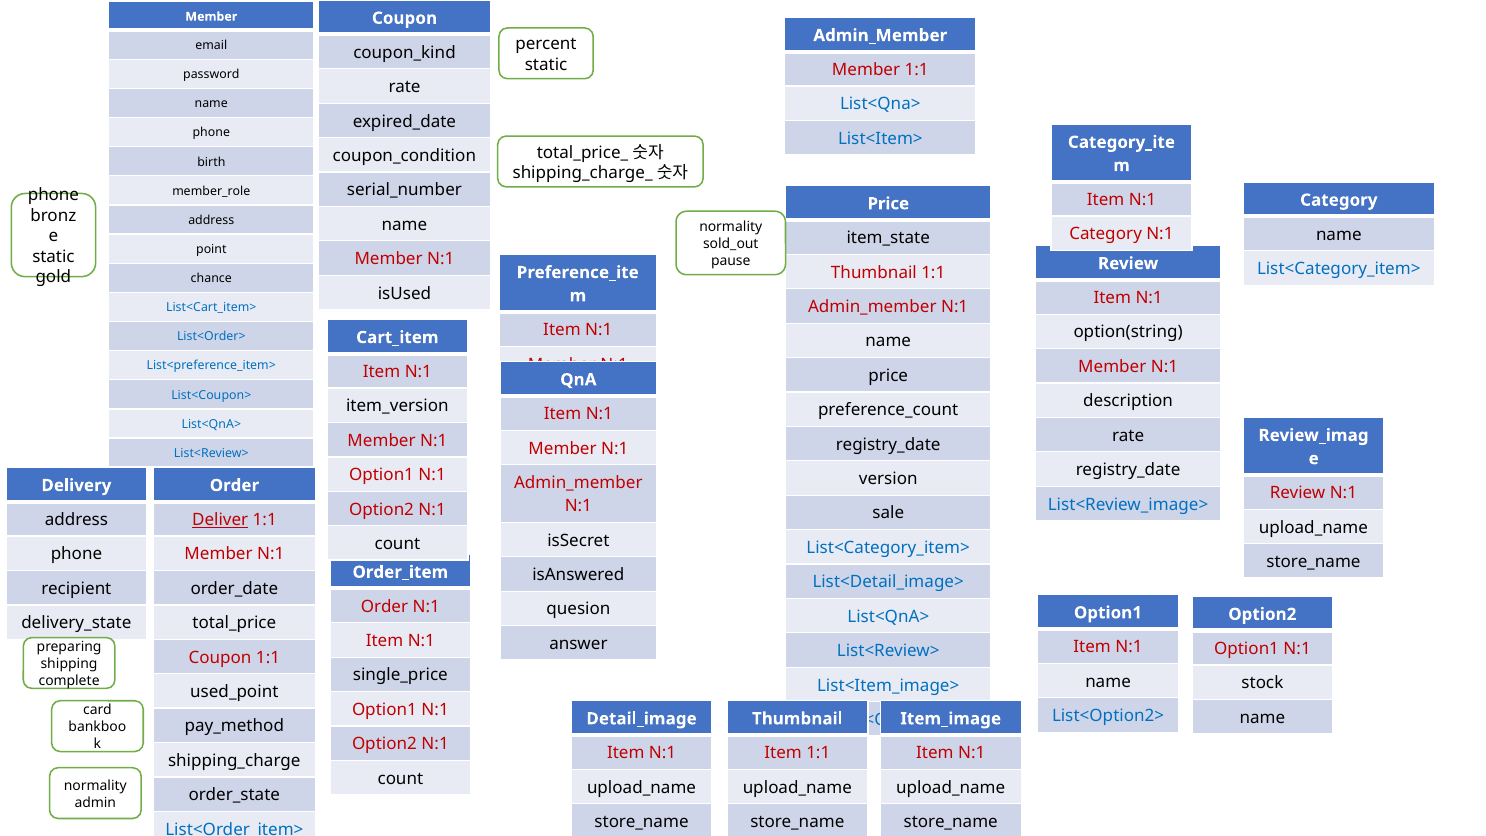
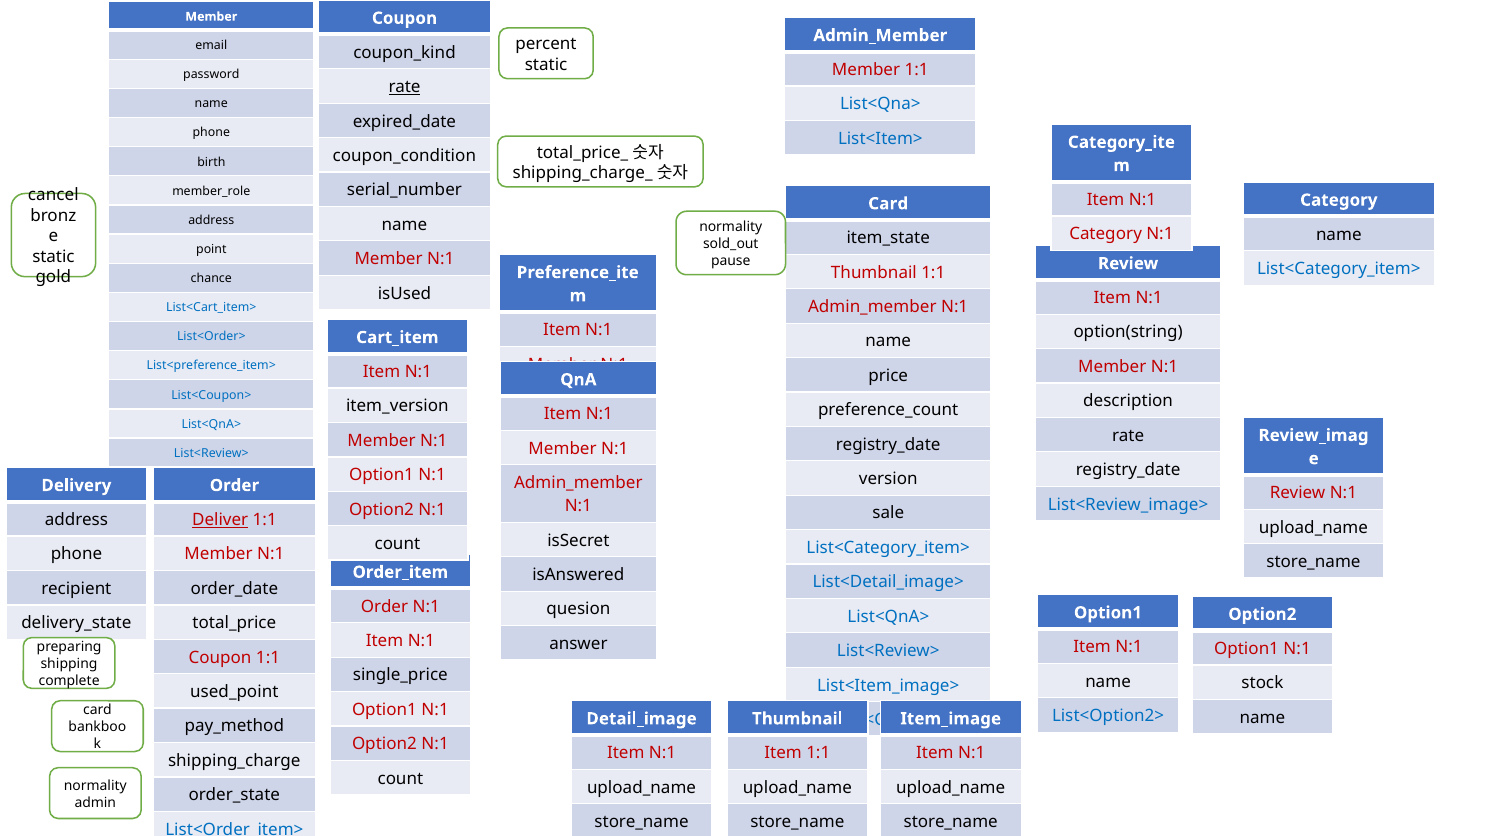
rate at (405, 87) underline: none -> present
phone at (53, 195): phone -> cancel
Price at (888, 204): Price -> Card
